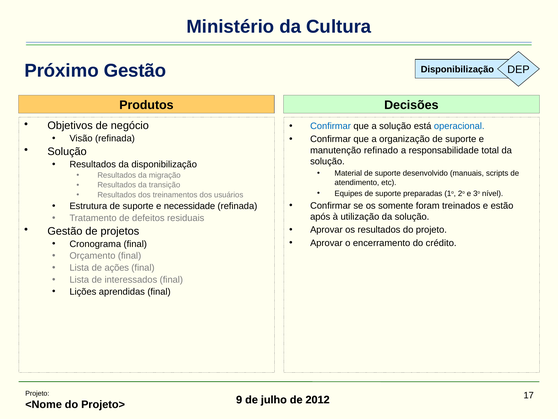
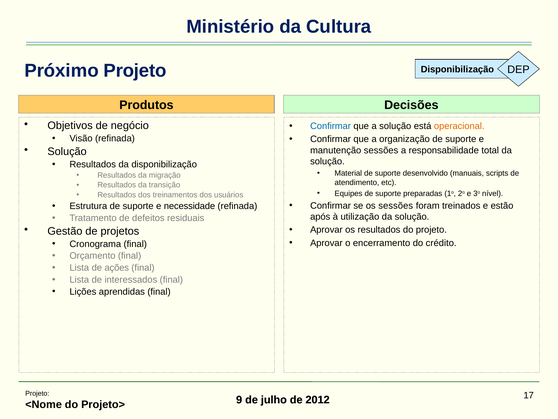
Próximo Gestão: Gestão -> Projeto
operacional colour: blue -> orange
manutenção refinado: refinado -> sessões
os somente: somente -> sessões
